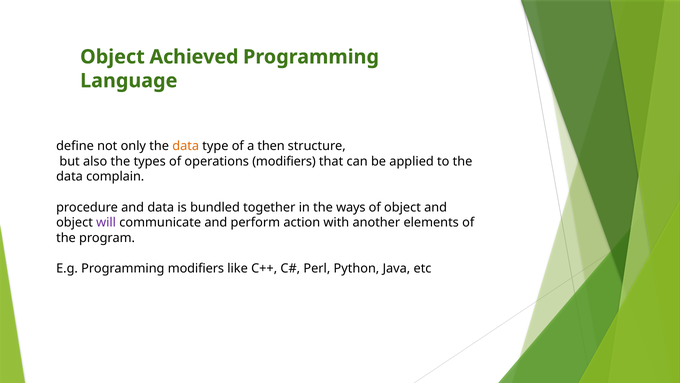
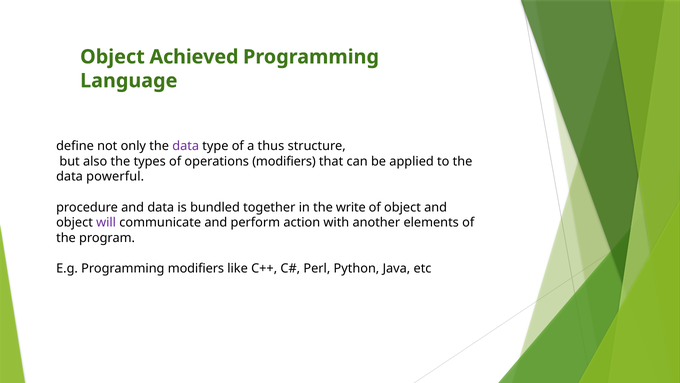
data at (186, 146) colour: orange -> purple
then: then -> thus
complain: complain -> powerful
ways: ways -> write
